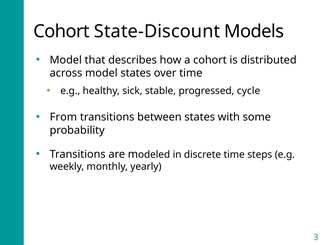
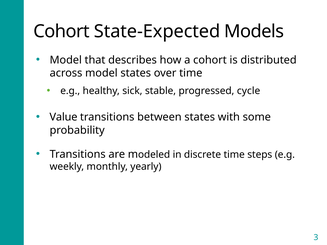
State-Discount: State-Discount -> State-Expected
From: From -> Value
